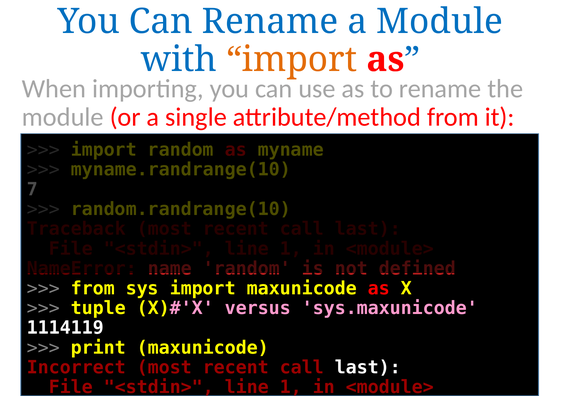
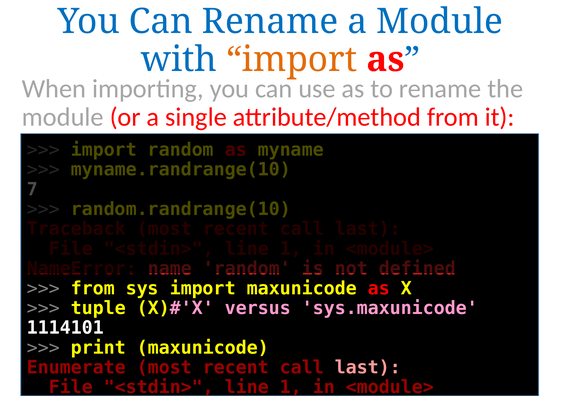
1114119: 1114119 -> 1114101
Incorrect: Incorrect -> Enumerate
last at (368, 367) colour: white -> pink
